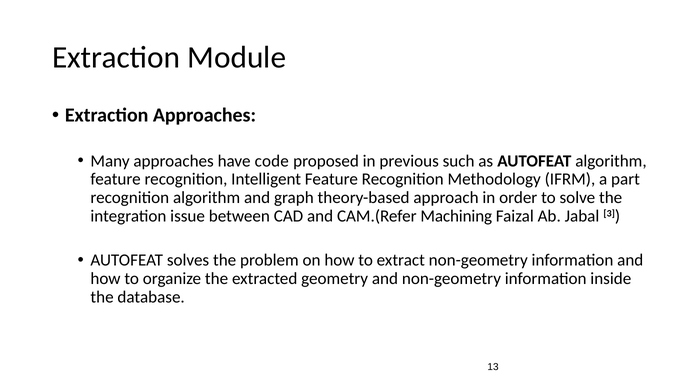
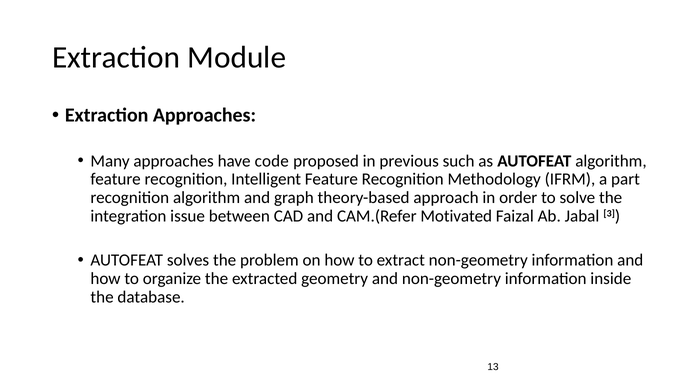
Machining: Machining -> Motivated
